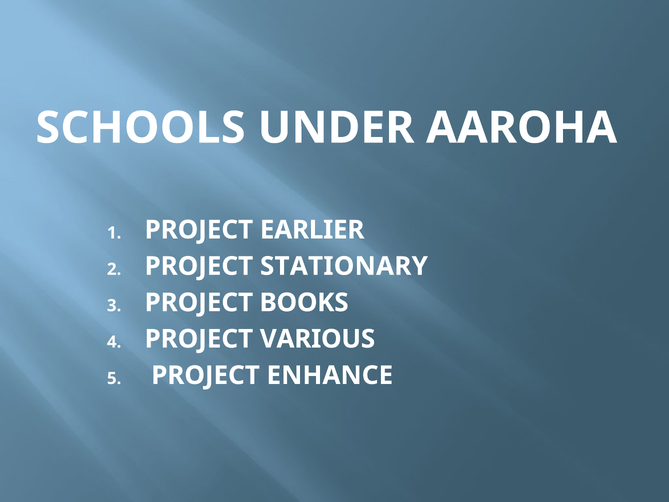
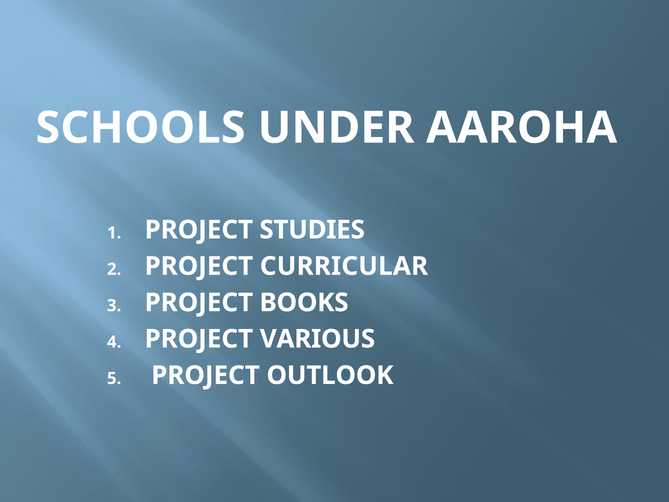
EARLIER: EARLIER -> STUDIES
STATIONARY: STATIONARY -> CURRICULAR
ENHANCE: ENHANCE -> OUTLOOK
